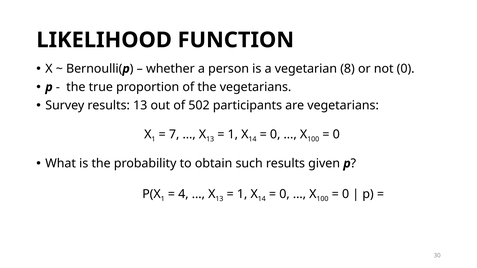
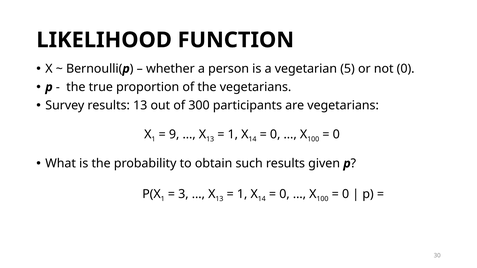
8: 8 -> 5
502: 502 -> 300
7: 7 -> 9
4: 4 -> 3
